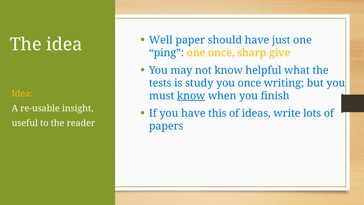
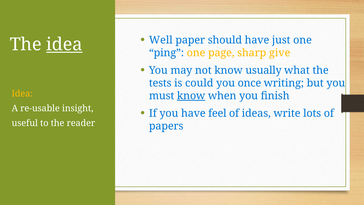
idea at (64, 44) underline: none -> present
one once: once -> page
helpful: helpful -> usually
study: study -> could
this: this -> feel
